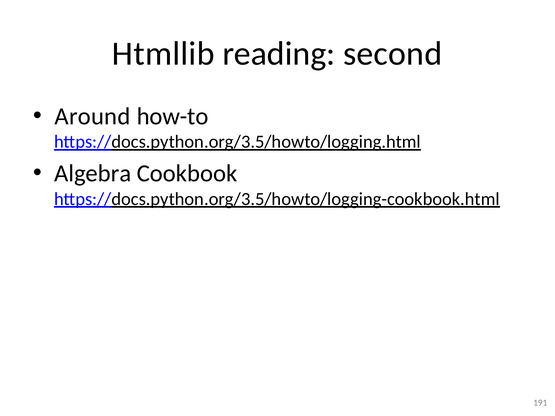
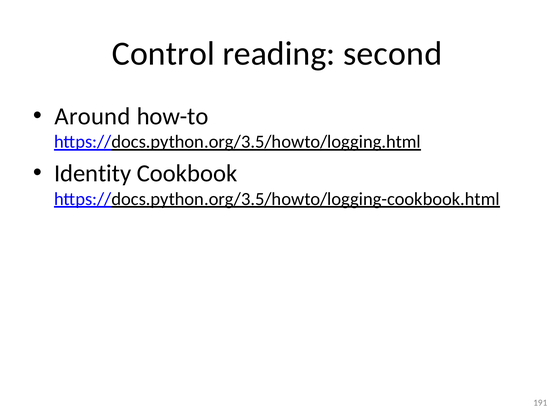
Htmllib: Htmllib -> Control
Algebra: Algebra -> Identity
